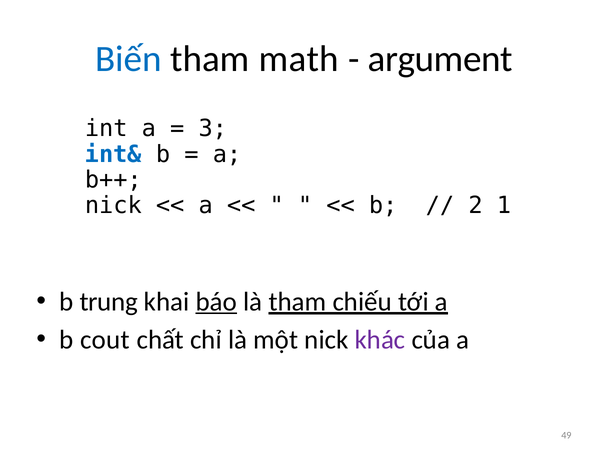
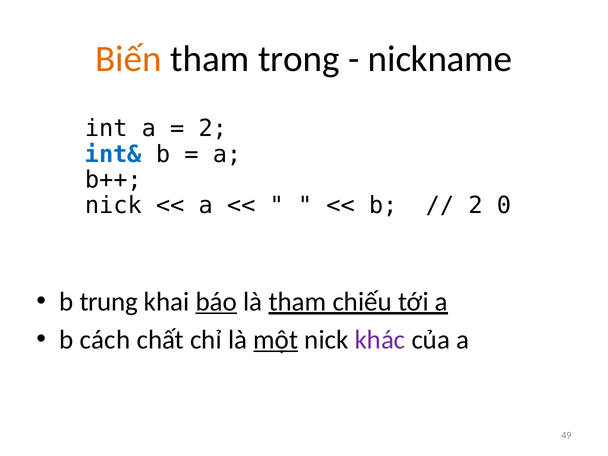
Biến colour: blue -> orange
math: math -> trong
argument: argument -> nickname
3 at (213, 129): 3 -> 2
1: 1 -> 0
cout: cout -> cách
một underline: none -> present
